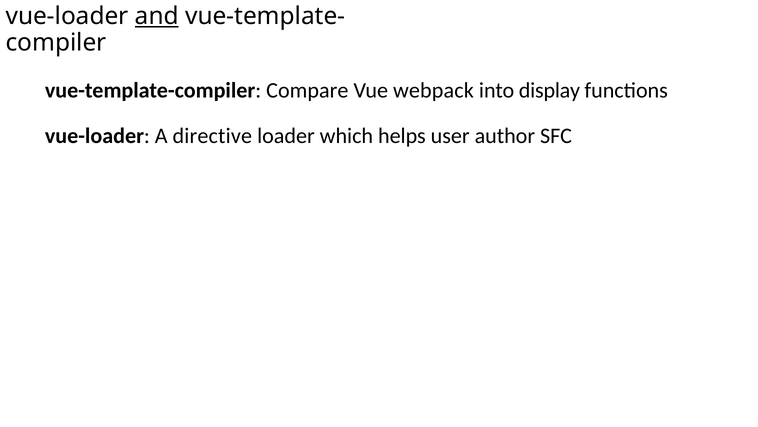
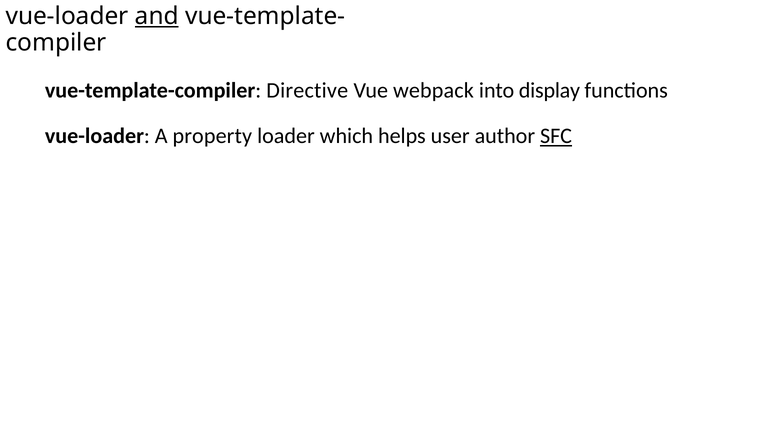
Compare: Compare -> Directive
directive: directive -> property
SFC underline: none -> present
